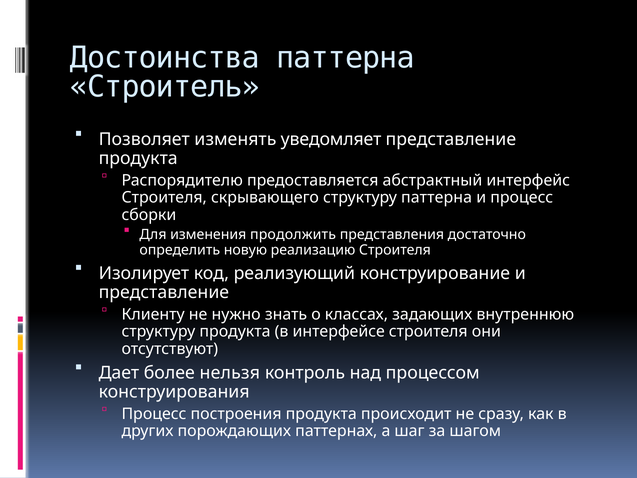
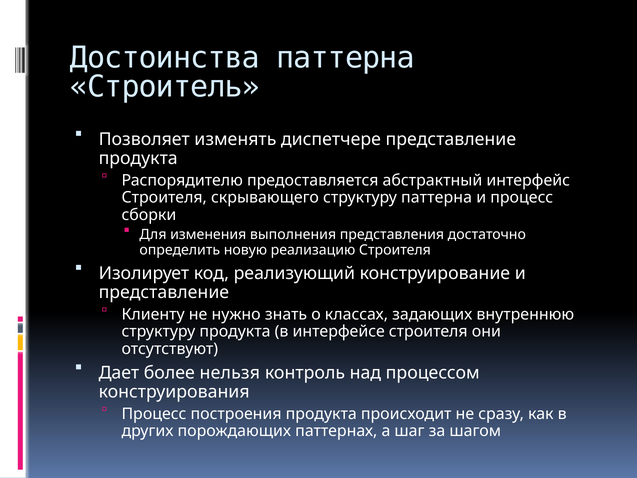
уведомляет: уведомляет -> диспетчере
продолжить: продолжить -> выполнения
